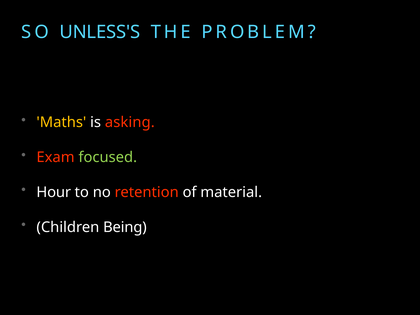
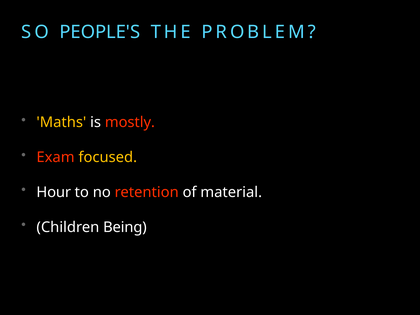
UNLESS'S: UNLESS'S -> PEOPLE'S
asking: asking -> mostly
focused colour: light green -> yellow
